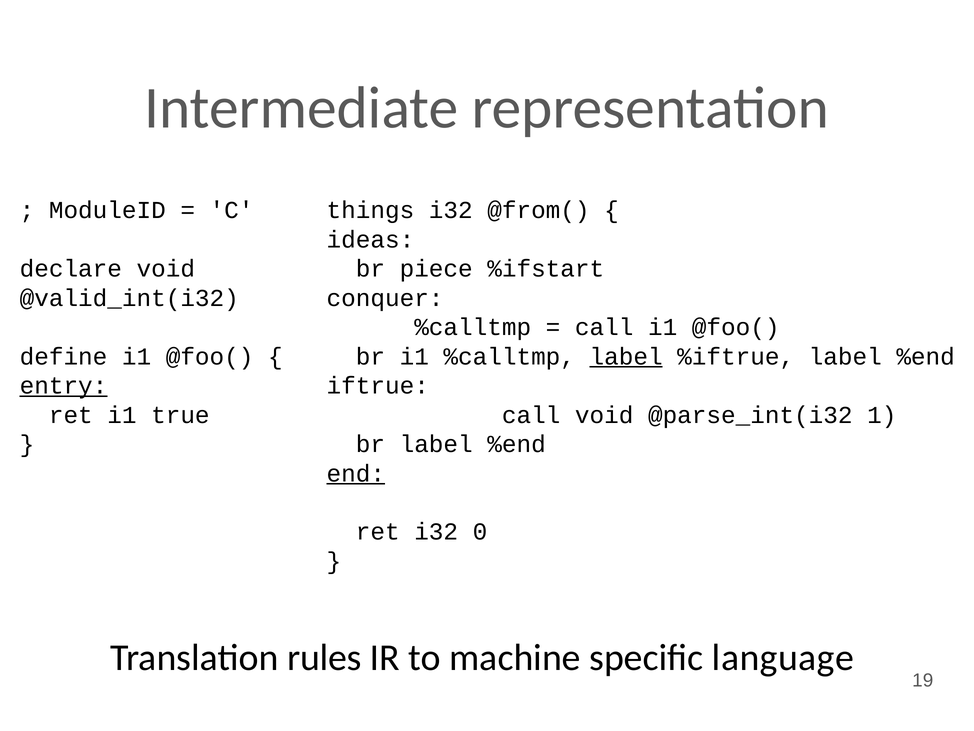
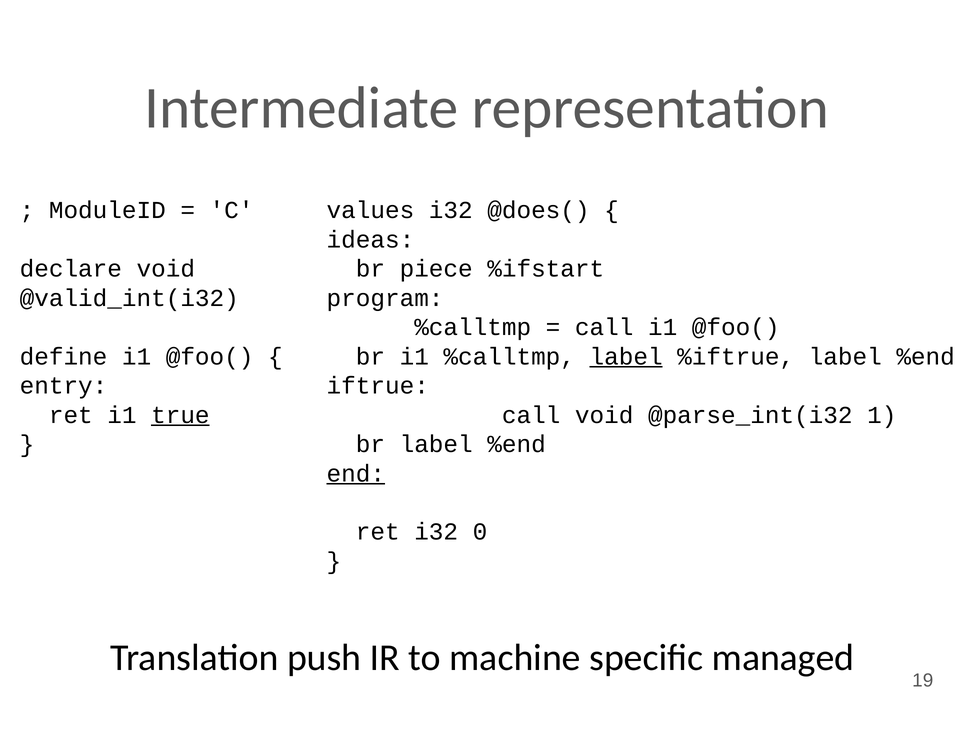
things: things -> values
@from(: @from( -> @does(
conquer: conquer -> program
entry underline: present -> none
true underline: none -> present
rules: rules -> push
language: language -> managed
